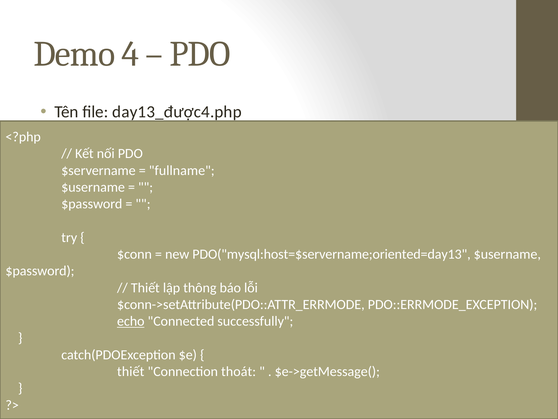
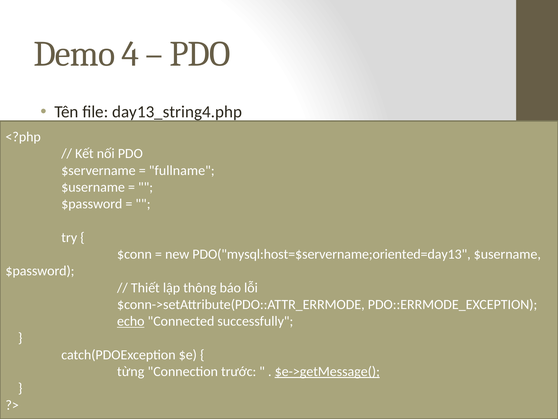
day13_được4.php: day13_được4.php -> day13_string4.php
thiết at (131, 371): thiết -> từng
thoát: thoát -> trước
$e->getMessage( underline: none -> present
